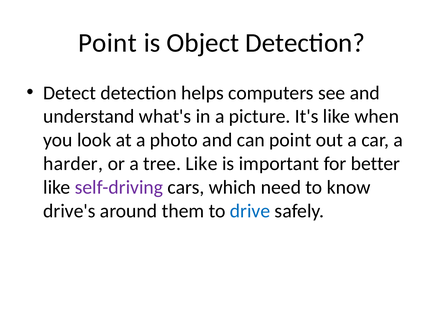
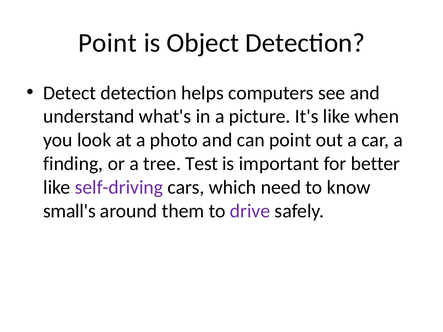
harder: harder -> finding
tree Like: Like -> Test
drive's: drive's -> small's
drive colour: blue -> purple
